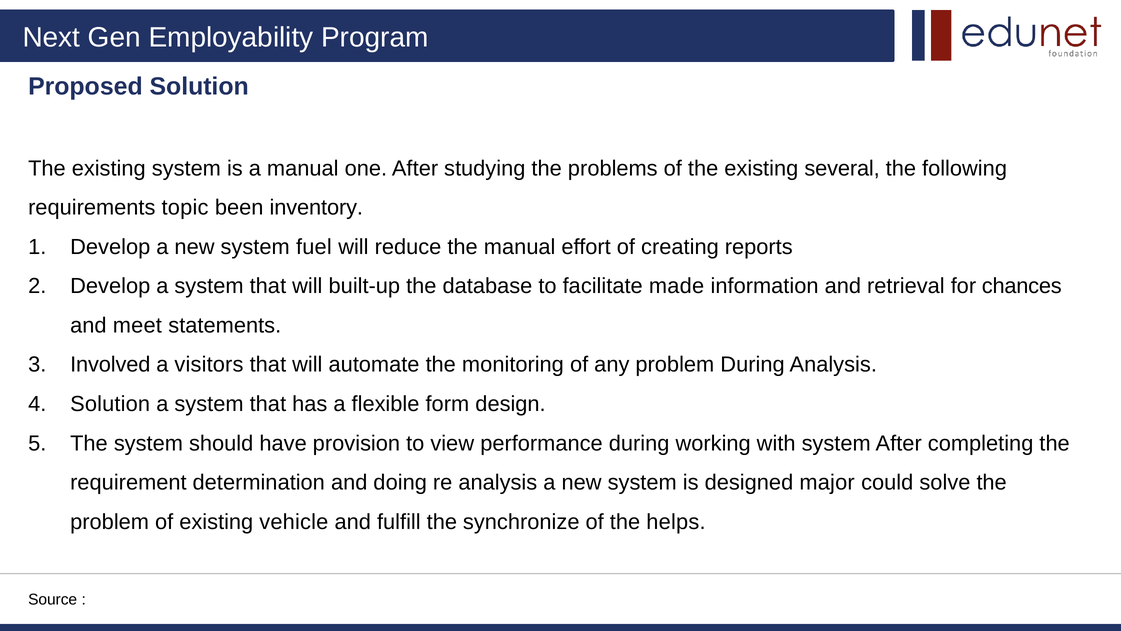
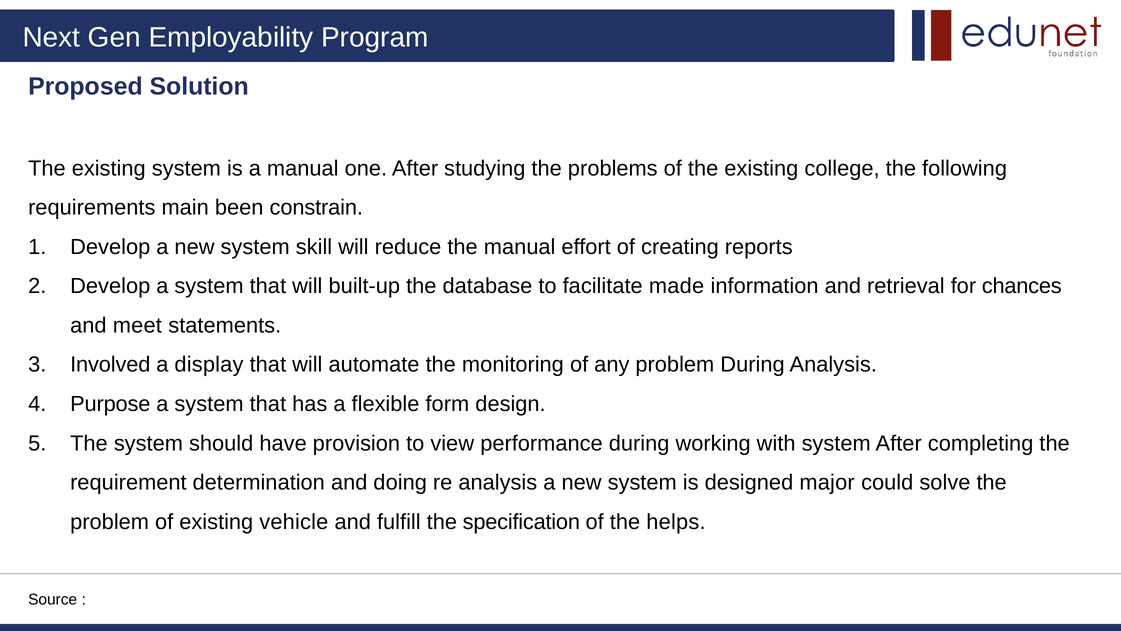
several: several -> college
topic: topic -> main
inventory: inventory -> constrain
fuel: fuel -> skill
visitors: visitors -> display
Solution at (110, 404): Solution -> Purpose
synchronize: synchronize -> specification
